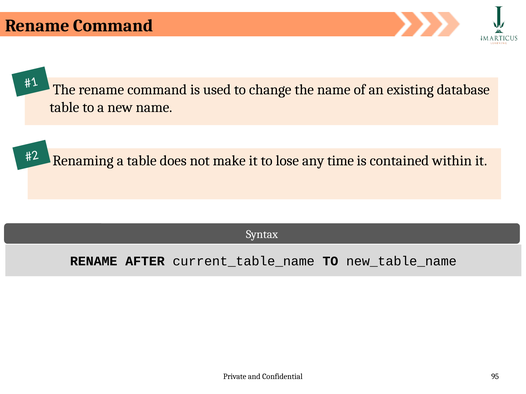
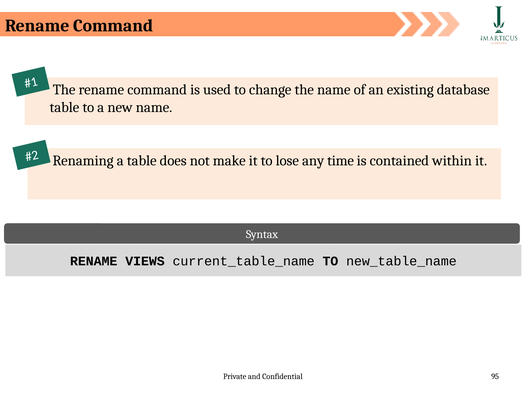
AFTER: AFTER -> VIEWS
